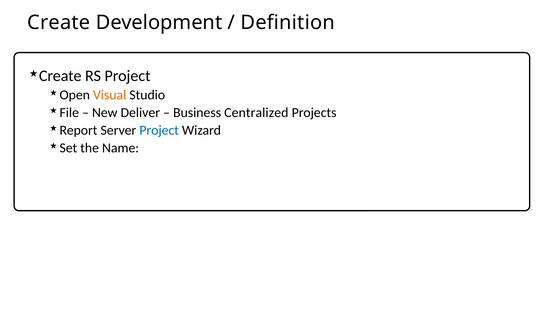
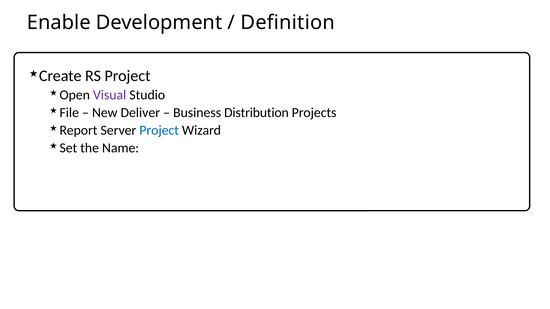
Create: Create -> Enable
Visual colour: orange -> purple
Centralized: Centralized -> Distribution
